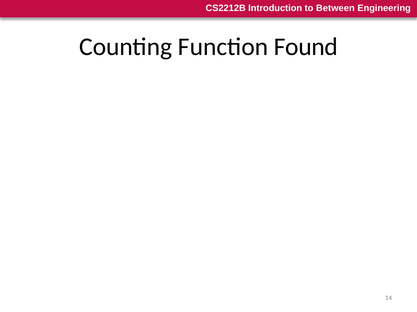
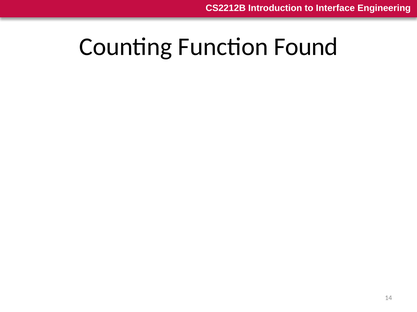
to Between: Between -> Interface
